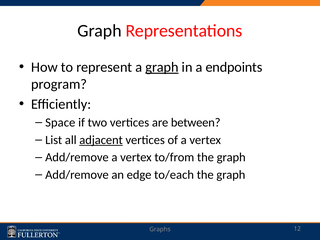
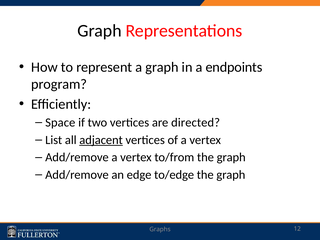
graph at (162, 67) underline: present -> none
between: between -> directed
to/each: to/each -> to/edge
